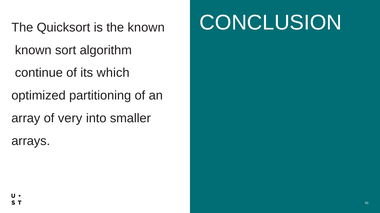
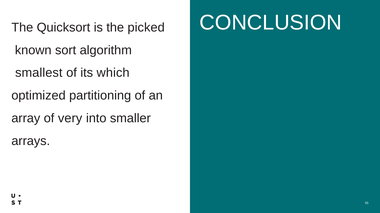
the known: known -> picked
continue: continue -> smallest
